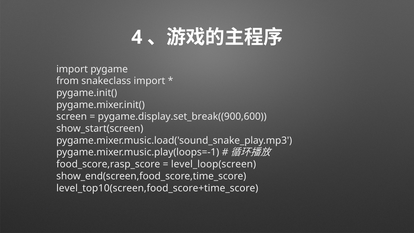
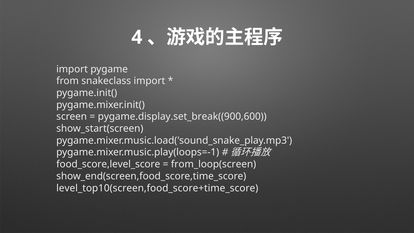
food_score,rasp_score: food_score,rasp_score -> food_score,level_score
level_loop(screen: level_loop(screen -> from_loop(screen
